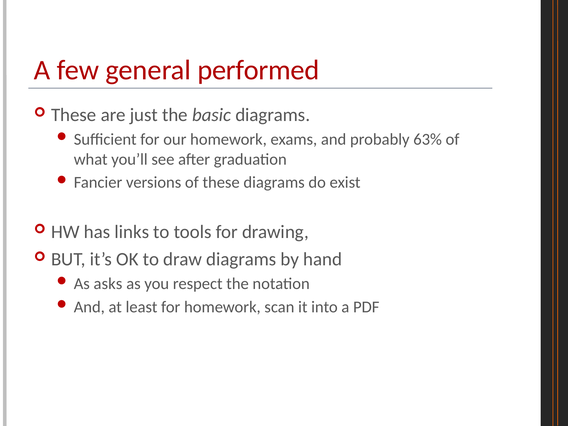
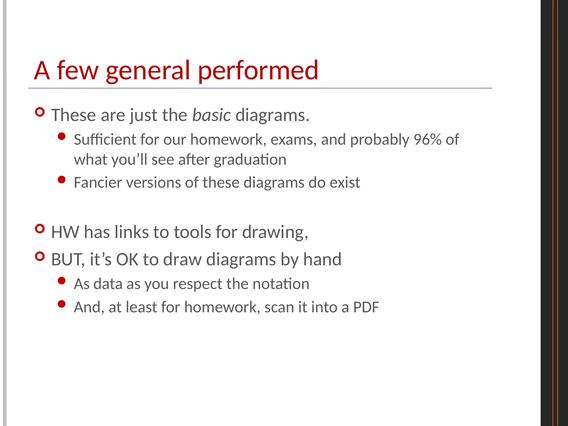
63%: 63% -> 96%
asks: asks -> data
